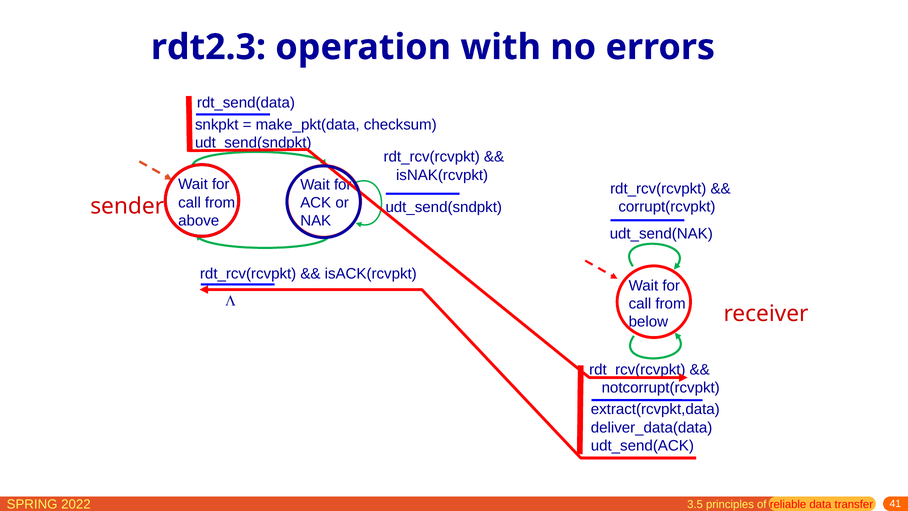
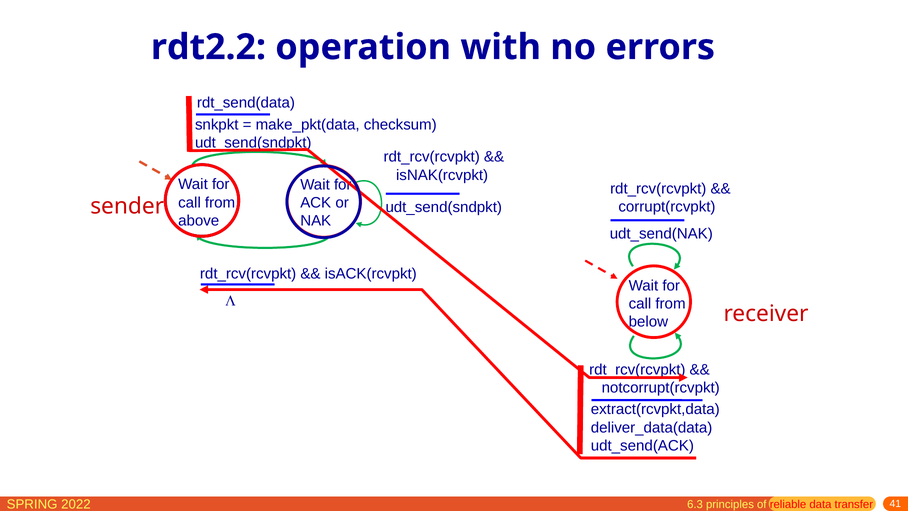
rdt2.3: rdt2.3 -> rdt2.2
3.5: 3.5 -> 6.3
